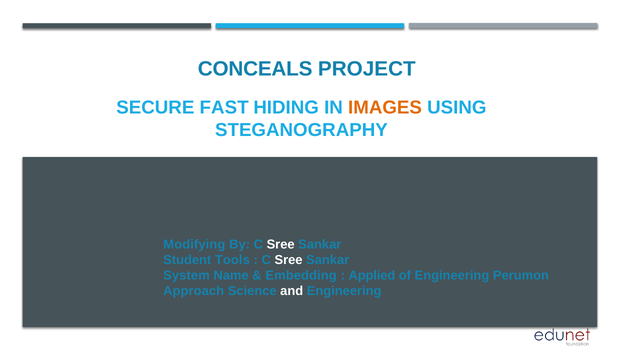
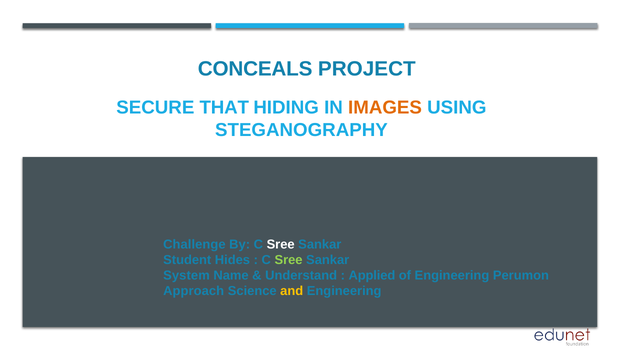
FAST: FAST -> THAT
Modifying: Modifying -> Challenge
Tools: Tools -> Hides
Sree at (289, 260) colour: white -> light green
Embedding: Embedding -> Understand
and colour: white -> yellow
